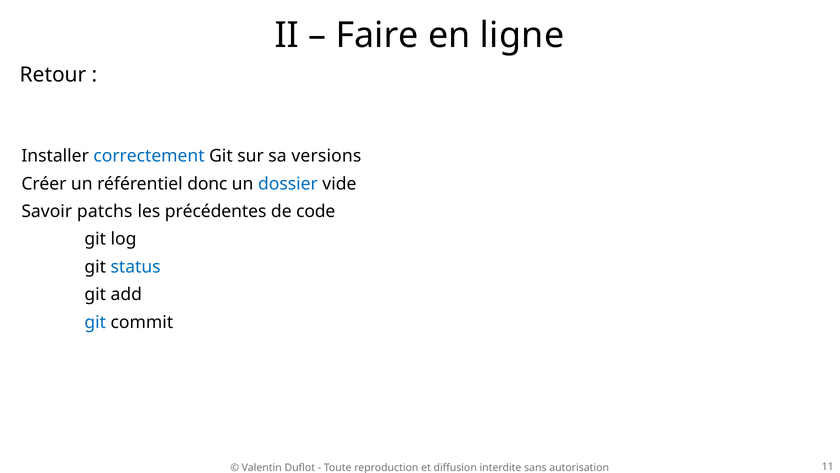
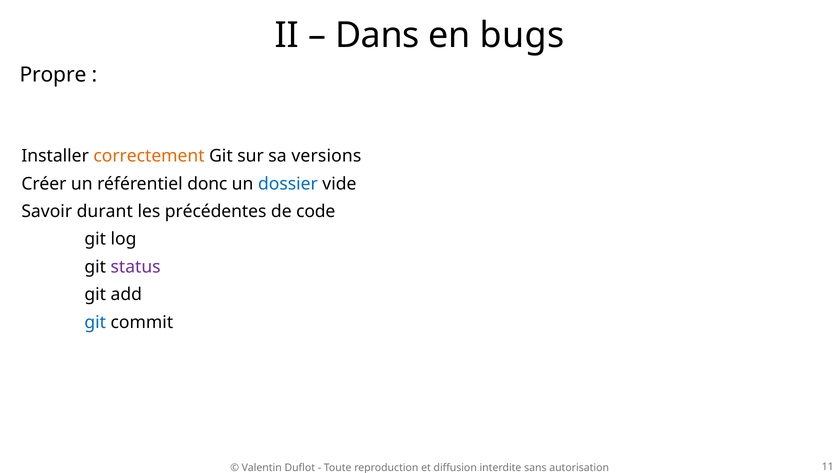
Faire: Faire -> Dans
ligne: ligne -> bugs
Retour: Retour -> Propre
correctement colour: blue -> orange
patchs: patchs -> durant
status colour: blue -> purple
